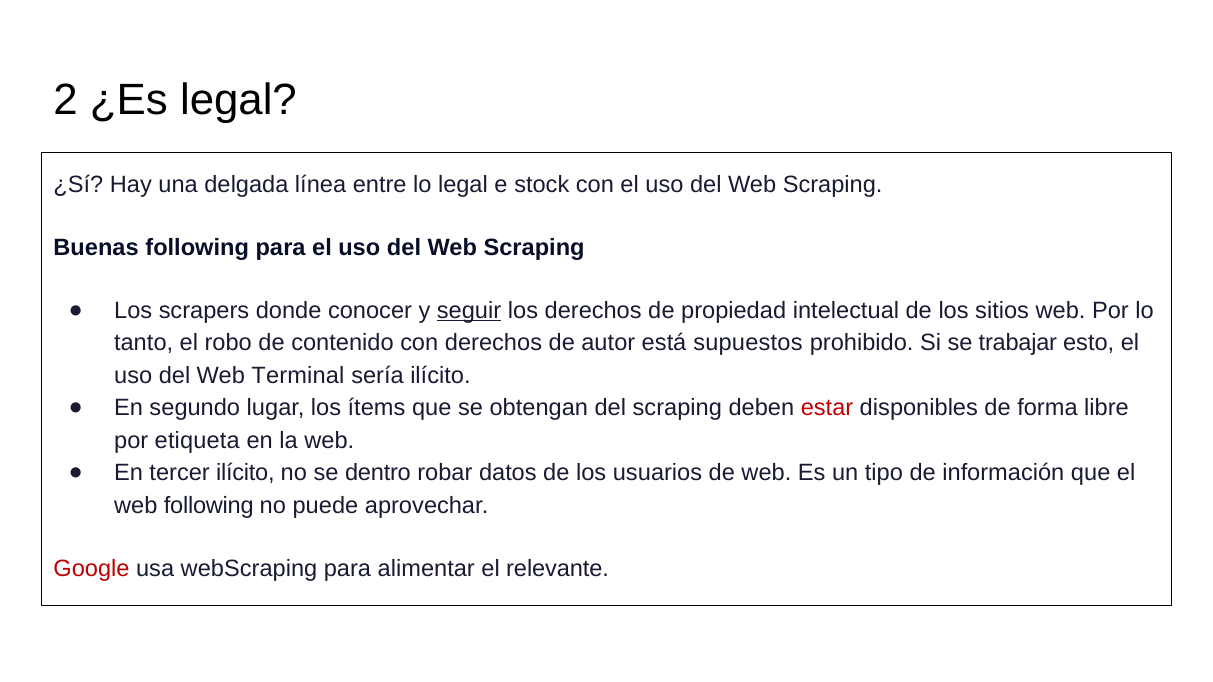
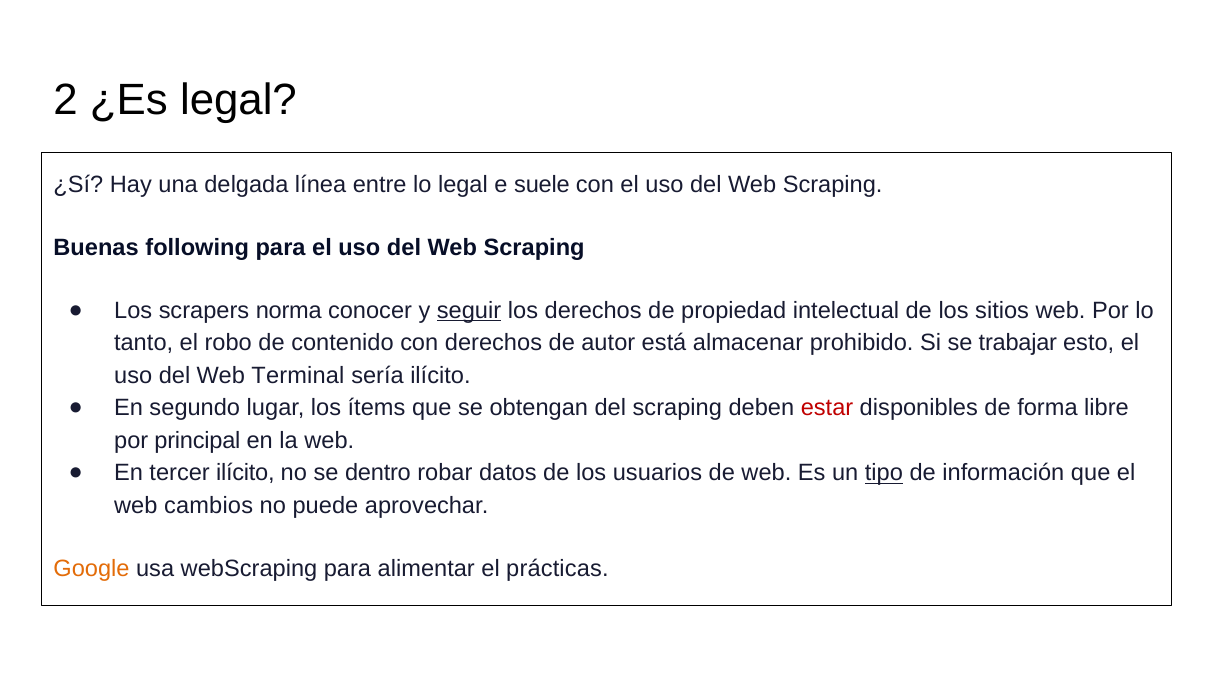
stock: stock -> suele
donde: donde -> norma
supuestos: supuestos -> almacenar
etiqueta: etiqueta -> principal
tipo underline: none -> present
web following: following -> cambios
Google colour: red -> orange
relevante: relevante -> prácticas
